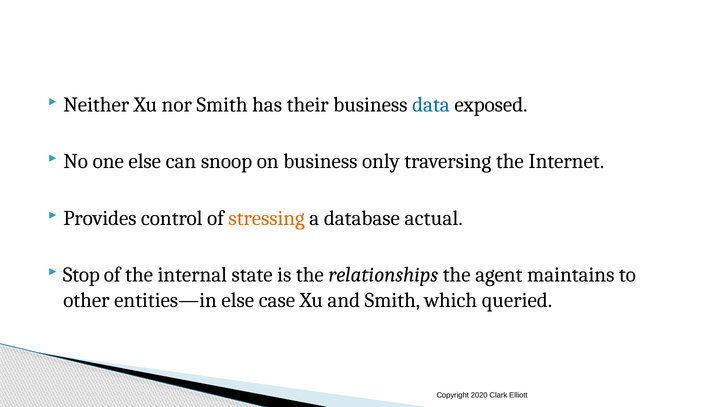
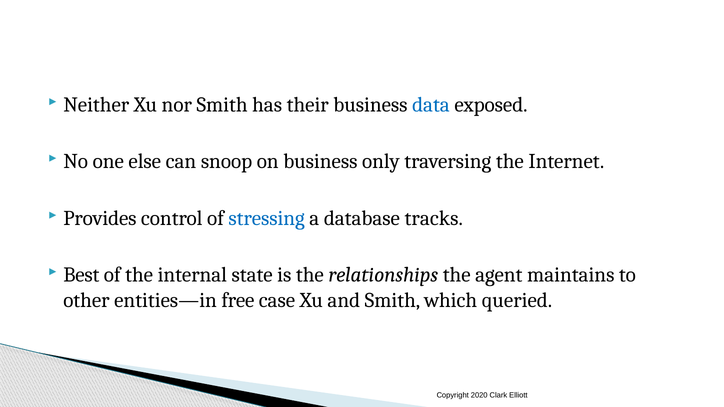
stressing colour: orange -> blue
actual: actual -> tracks
Stop: Stop -> Best
entities—in else: else -> free
